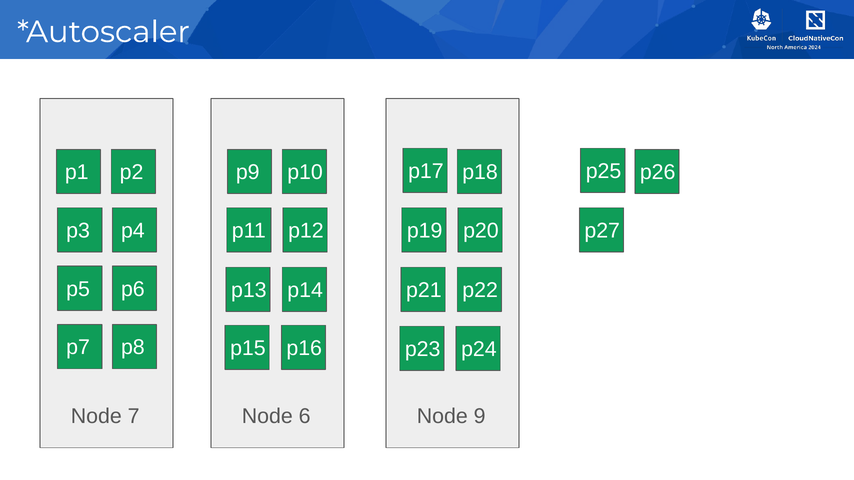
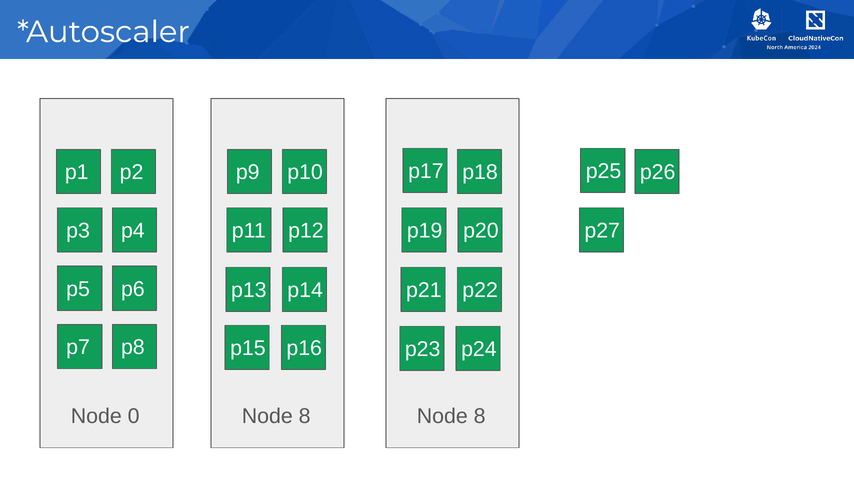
7: 7 -> 0
6 at (305, 416): 6 -> 8
9 at (480, 416): 9 -> 8
